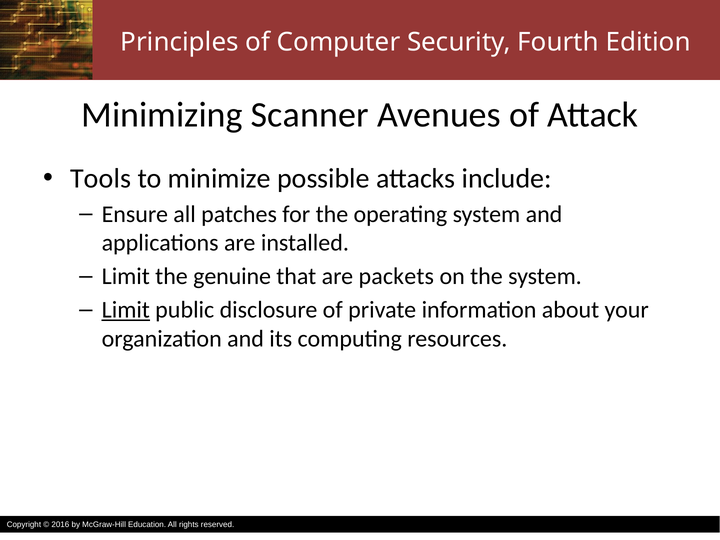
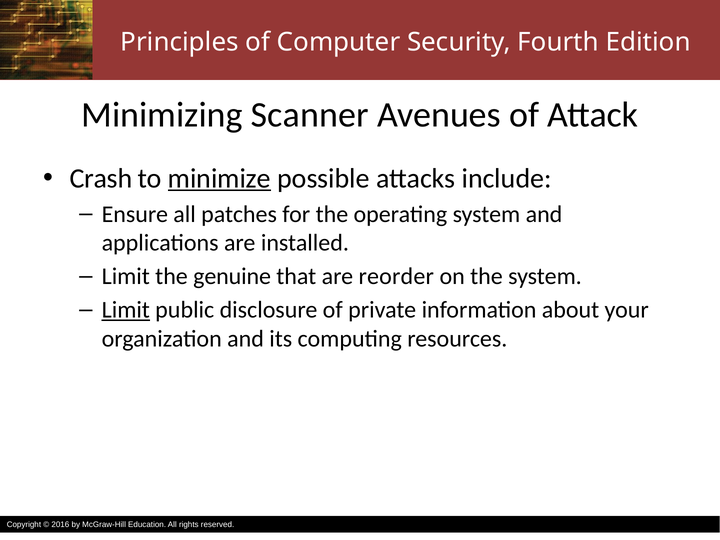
Tools: Tools -> Crash
minimize underline: none -> present
packets: packets -> reorder
